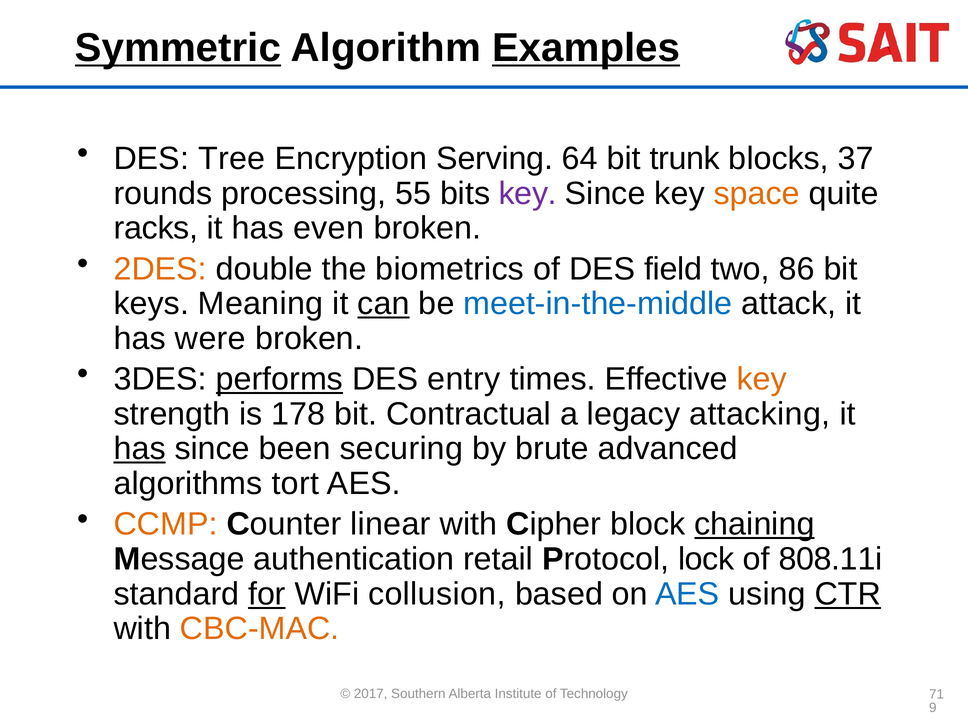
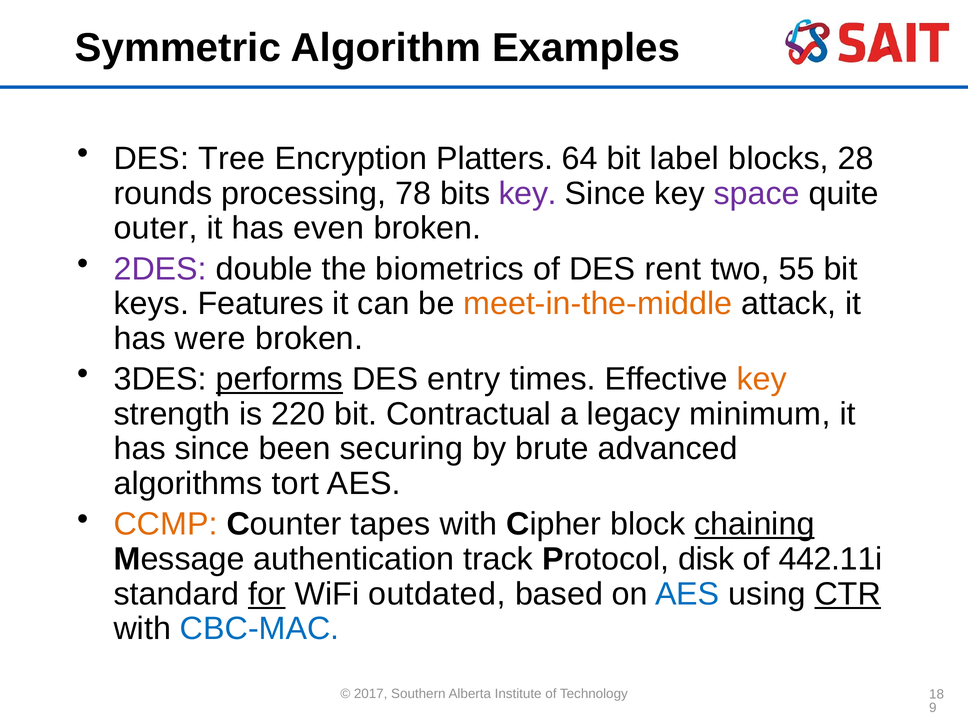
Symmetric underline: present -> none
Examples underline: present -> none
Serving: Serving -> Platters
trunk: trunk -> label
37: 37 -> 28
55: 55 -> 78
space colour: orange -> purple
racks: racks -> outer
2DES colour: orange -> purple
field: field -> rent
86: 86 -> 55
Meaning: Meaning -> Features
can underline: present -> none
meet-in-the-middle colour: blue -> orange
178: 178 -> 220
attacking: attacking -> minimum
has at (140, 449) underline: present -> none
linear: linear -> tapes
retail: retail -> track
lock: lock -> disk
808.11i: 808.11i -> 442.11i
collusion: collusion -> outdated
CBC-MAC colour: orange -> blue
71: 71 -> 18
